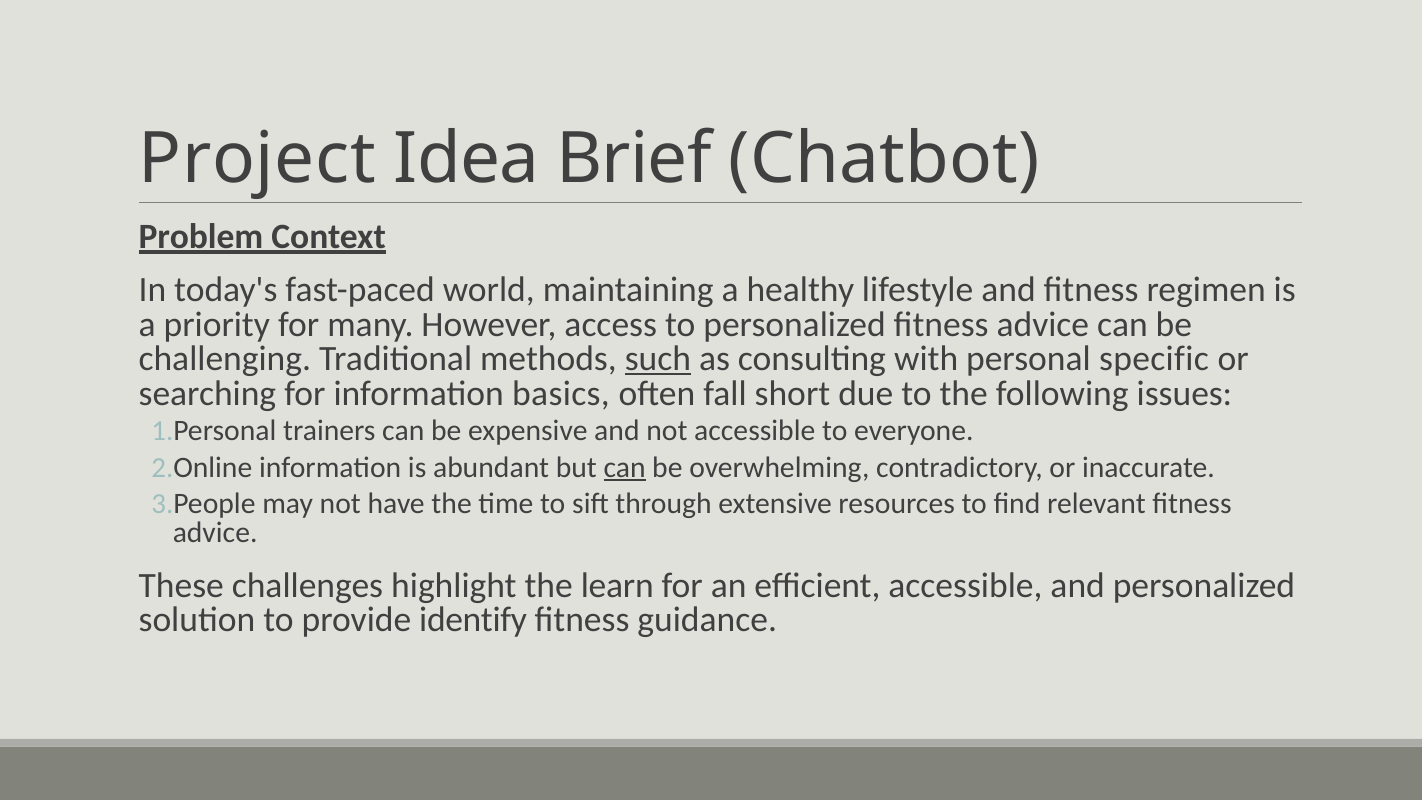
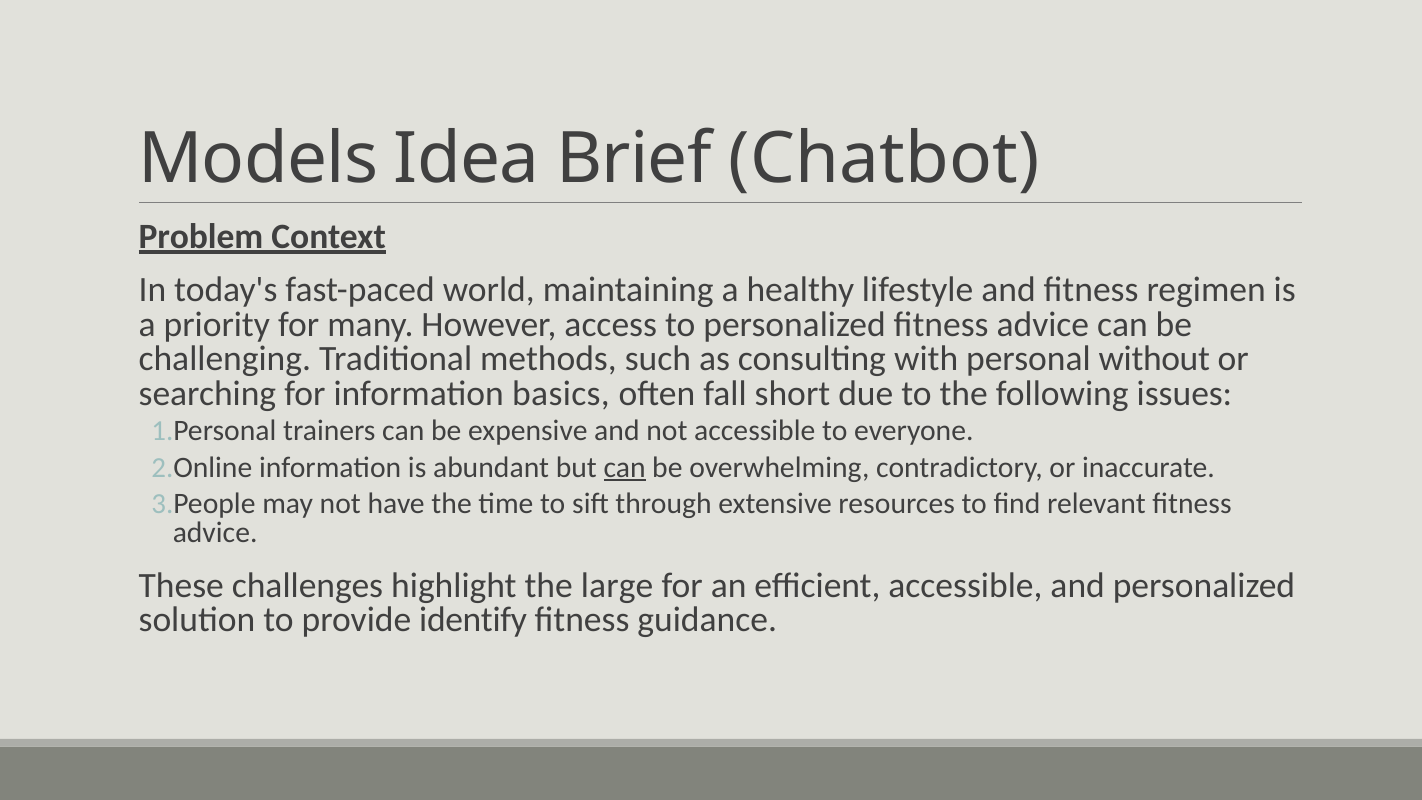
Project: Project -> Models
such underline: present -> none
specific: specific -> without
learn: learn -> large
